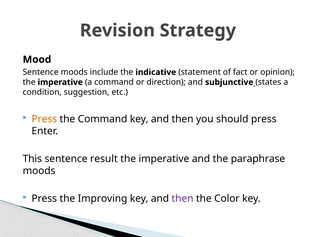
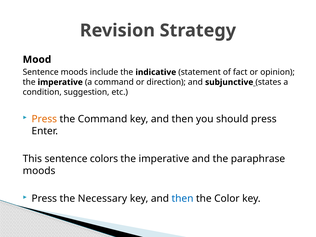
result: result -> colors
Improving: Improving -> Necessary
then at (183, 199) colour: purple -> blue
